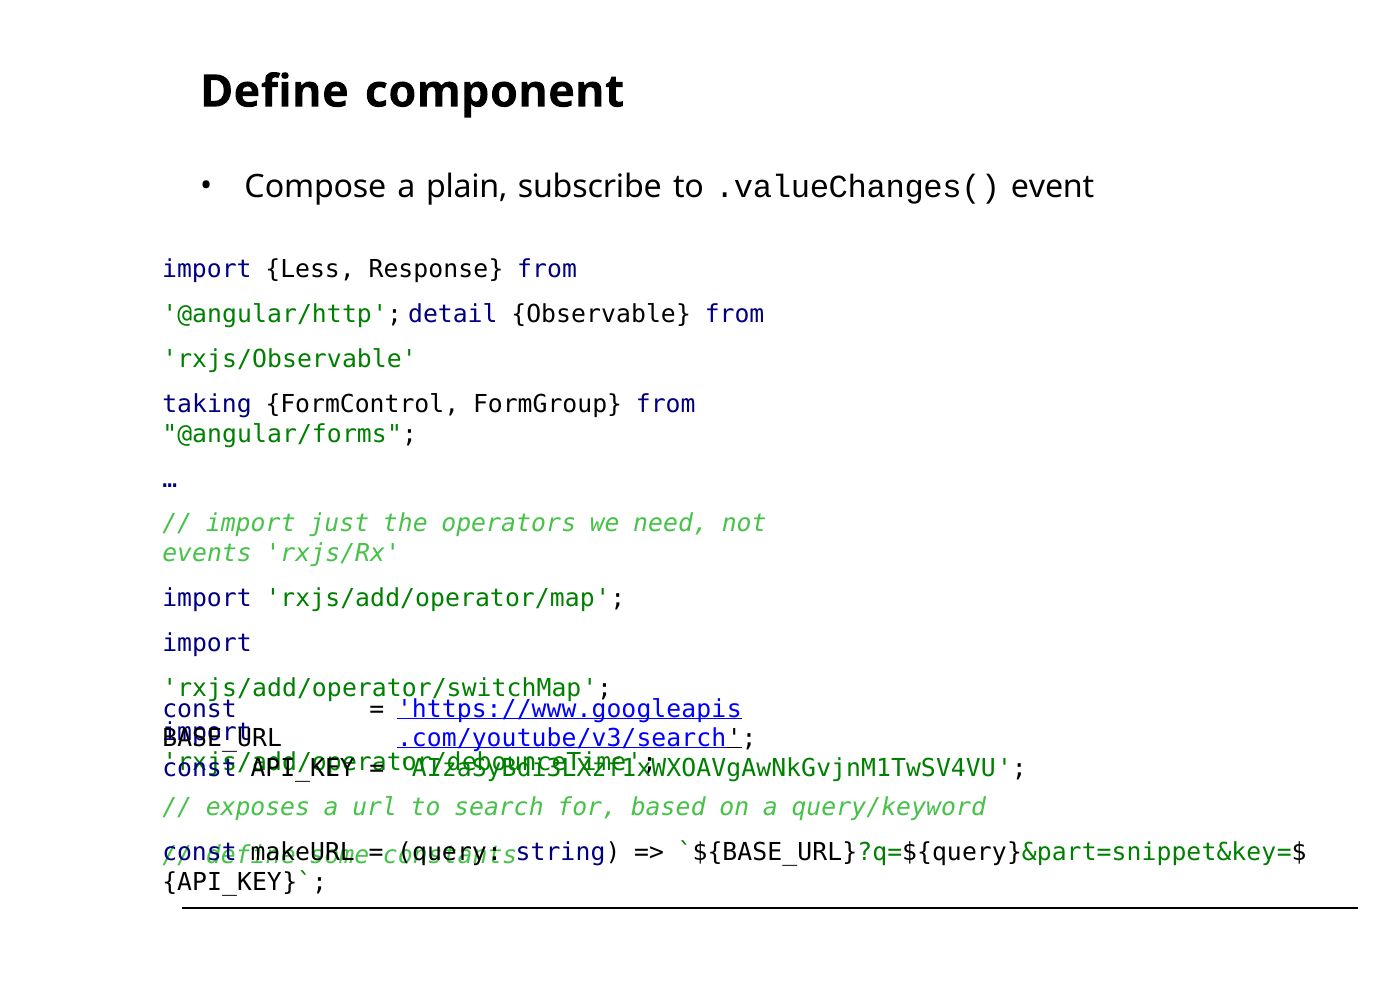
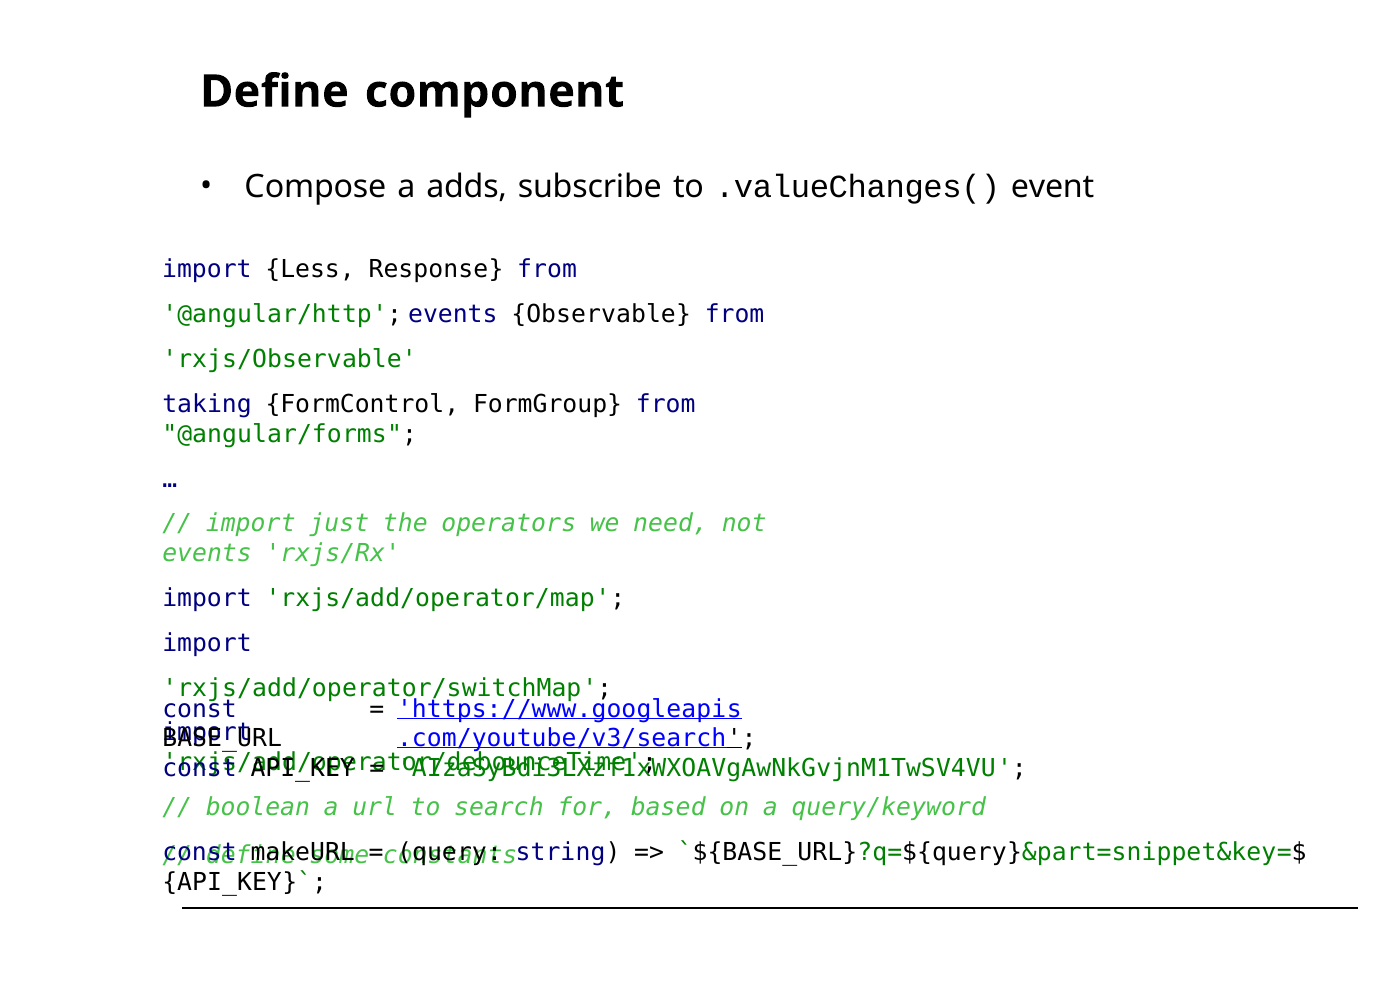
plain: plain -> adds
@angular/http detail: detail -> events
exposes: exposes -> boolean
